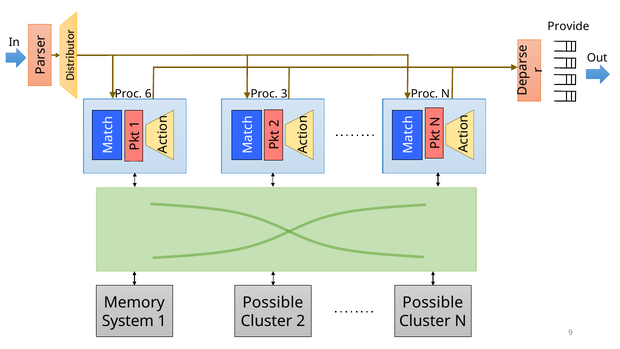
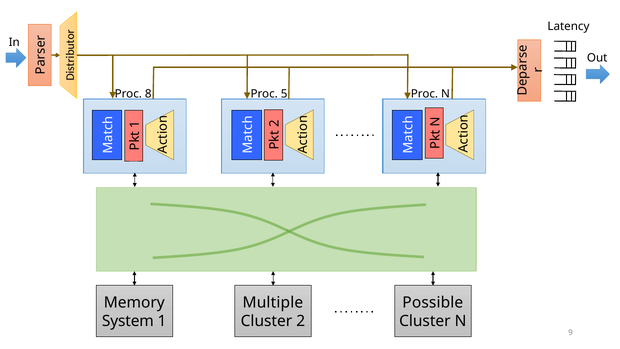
Provide: Provide -> Latency
6: 6 -> 8
3: 3 -> 5
Possible at (273, 303): Possible -> Multiple
